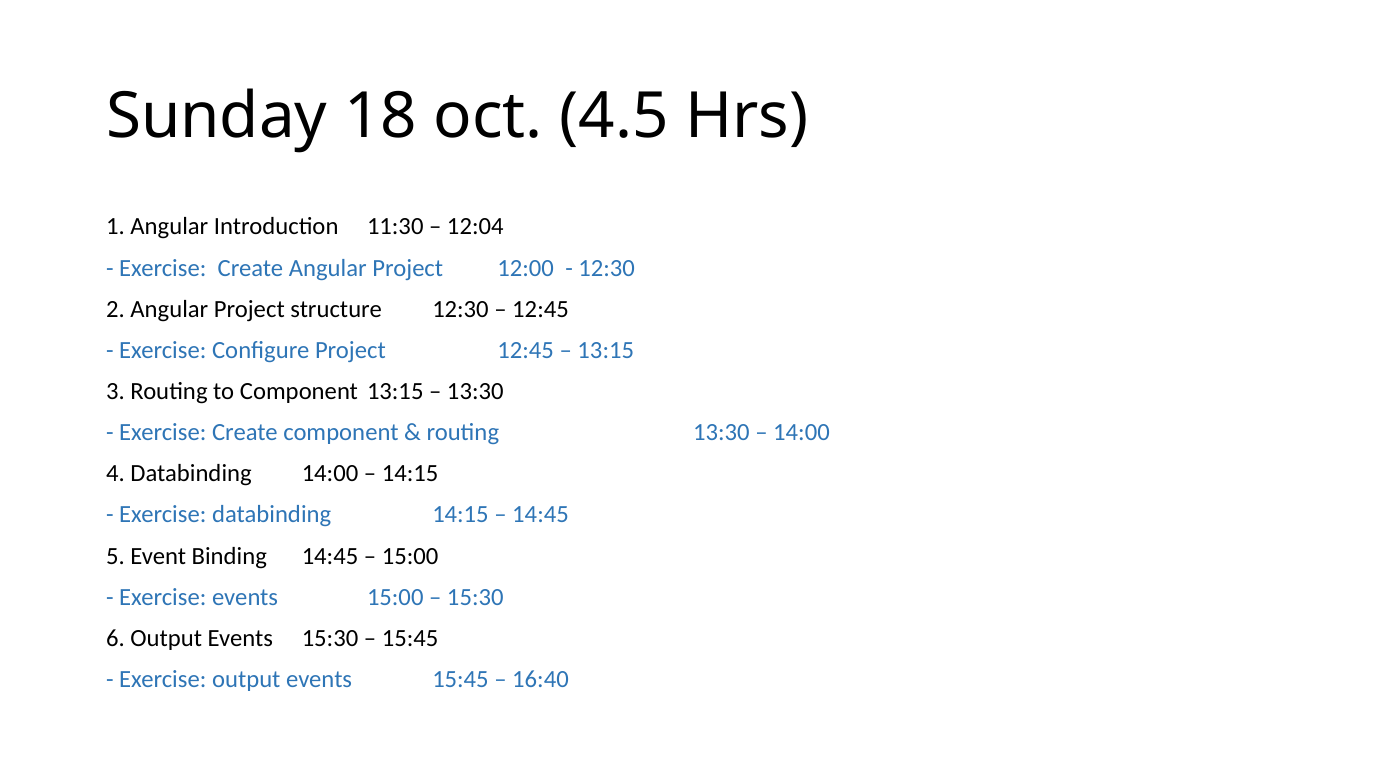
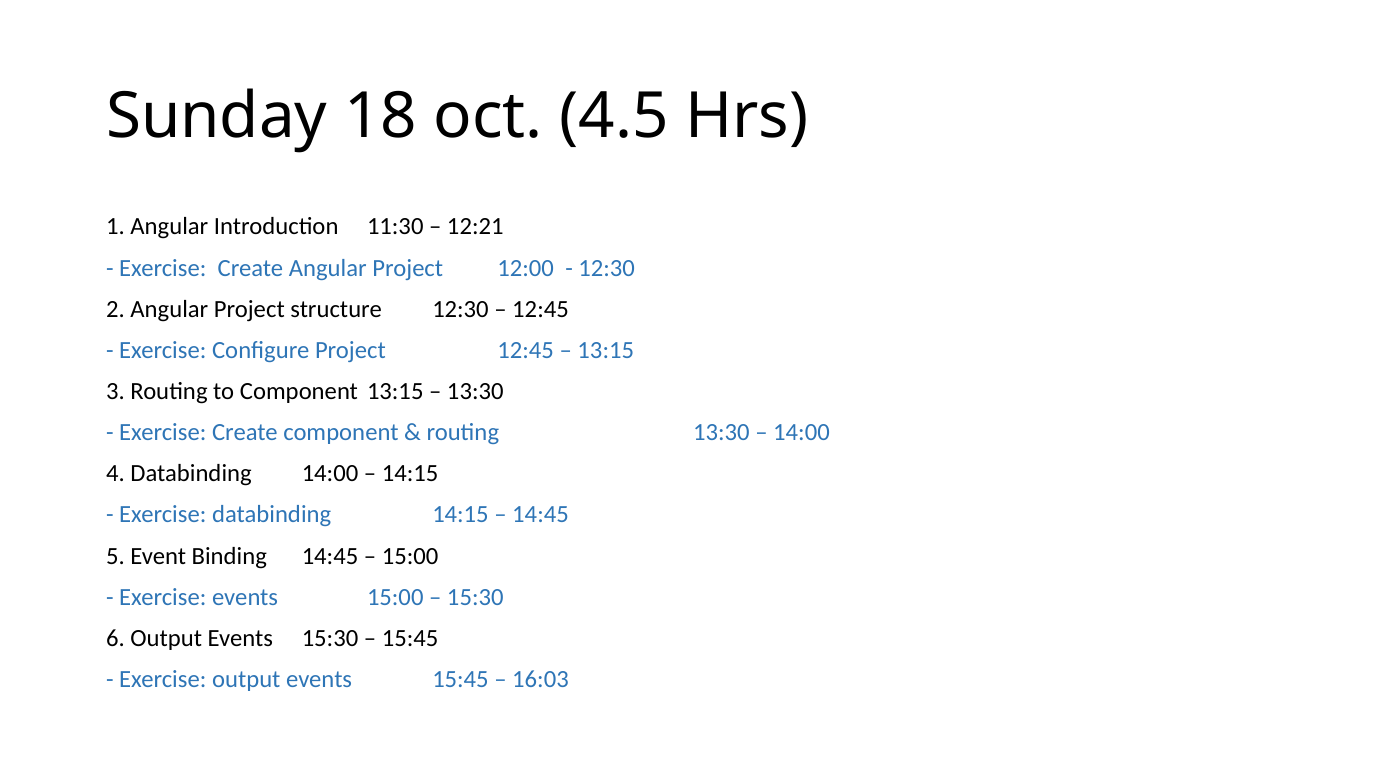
12:04: 12:04 -> 12:21
16:40: 16:40 -> 16:03
